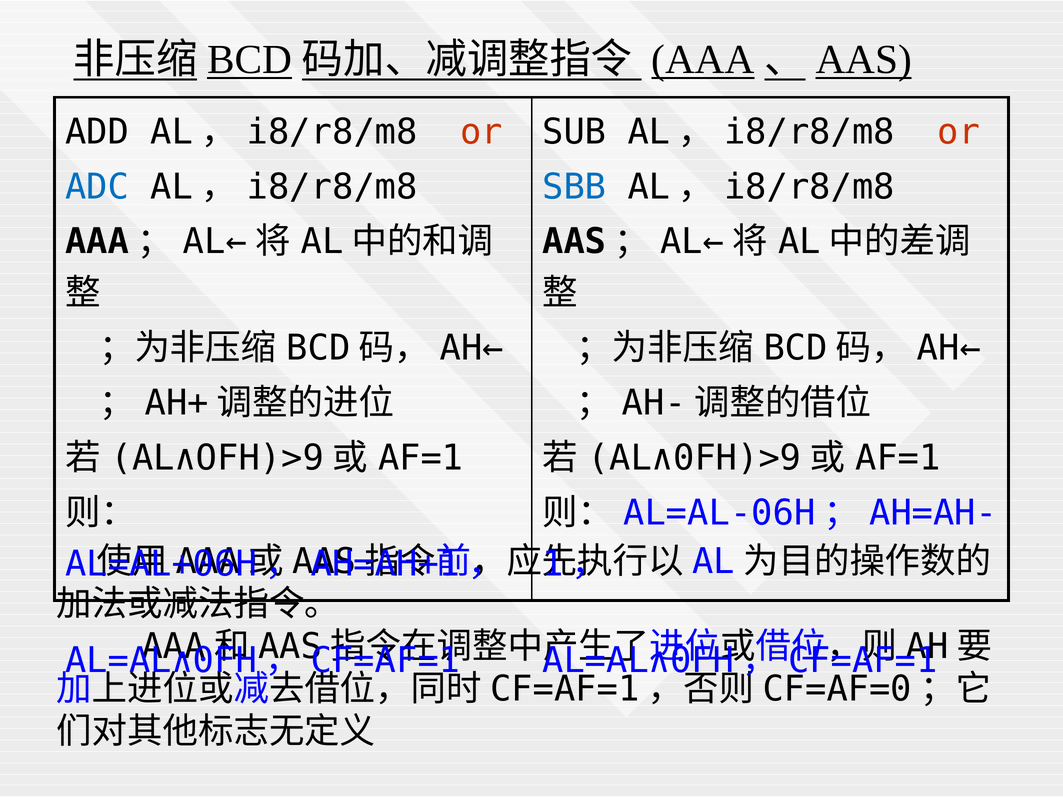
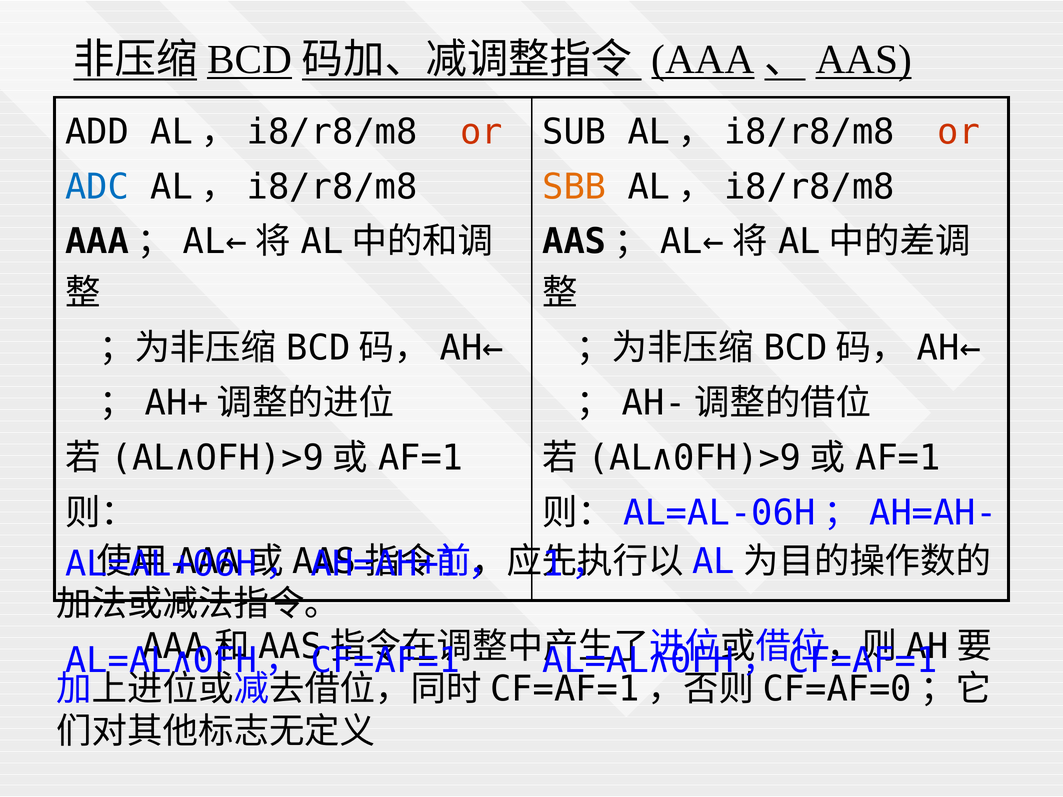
SBB colour: blue -> orange
